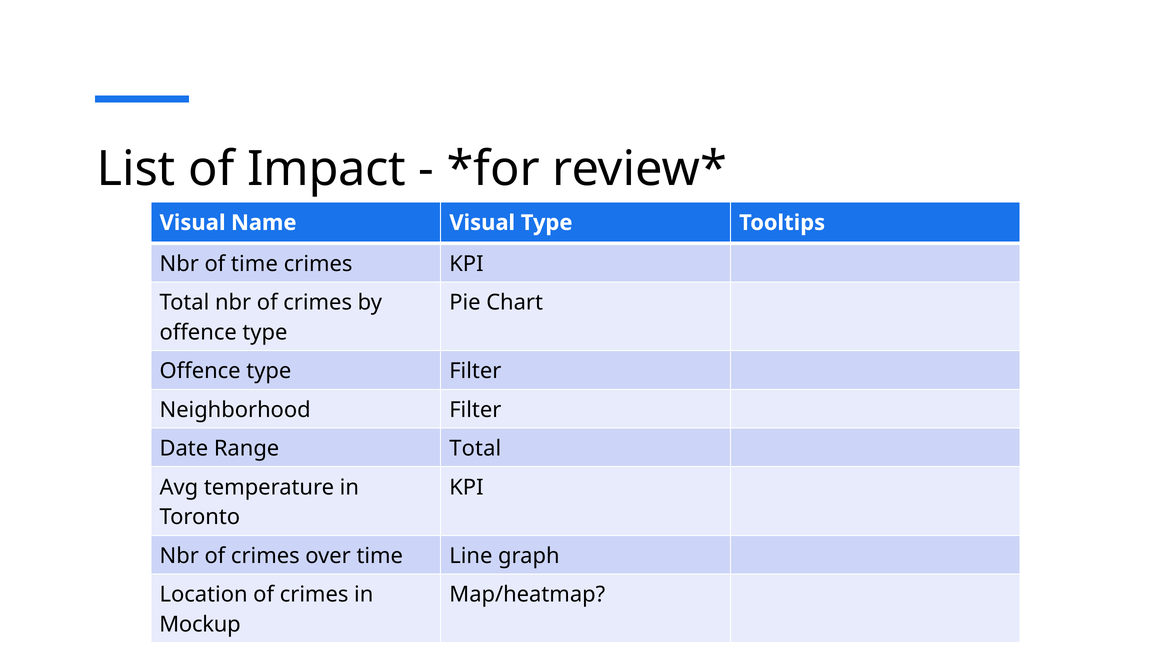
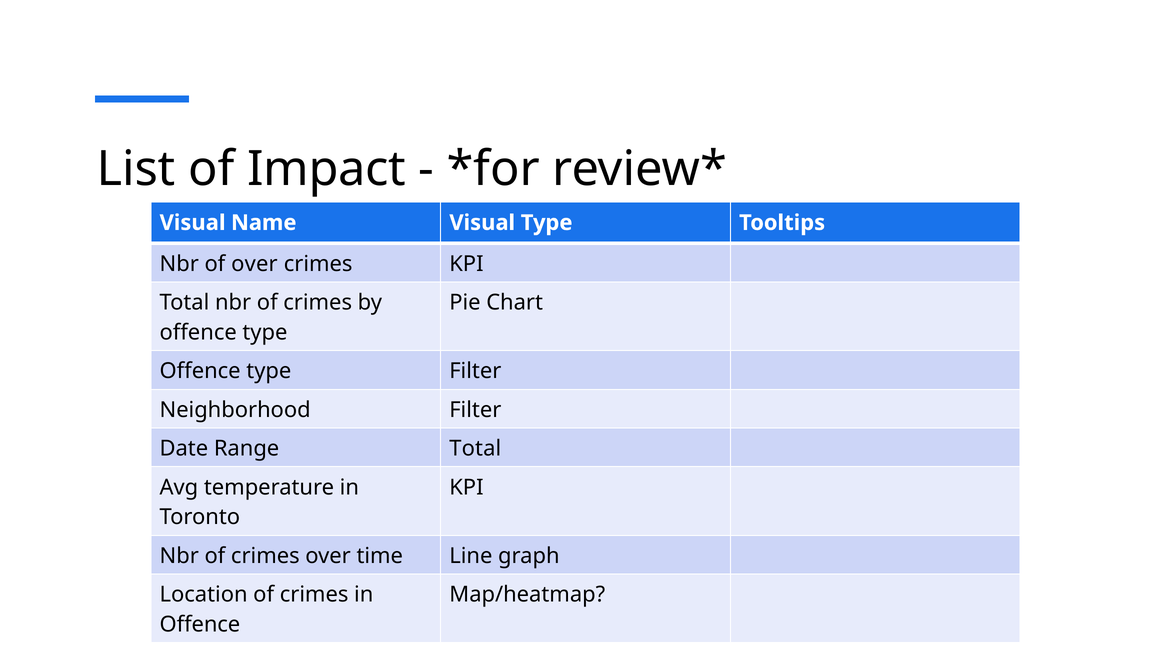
of time: time -> over
Mockup at (200, 624): Mockup -> Offence
